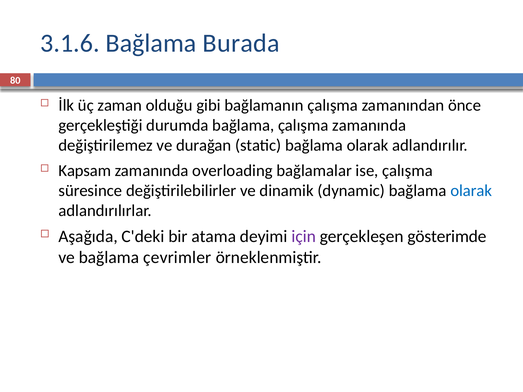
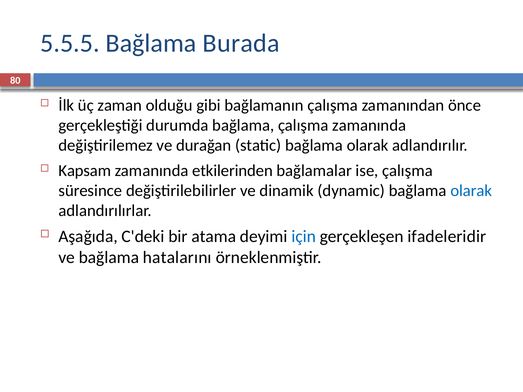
3.1.6: 3.1.6 -> 5.5.5
overloading: overloading -> etkilerinden
için colour: purple -> blue
gösterimde: gösterimde -> ifadeleridir
çevrimler: çevrimler -> hatalarını
